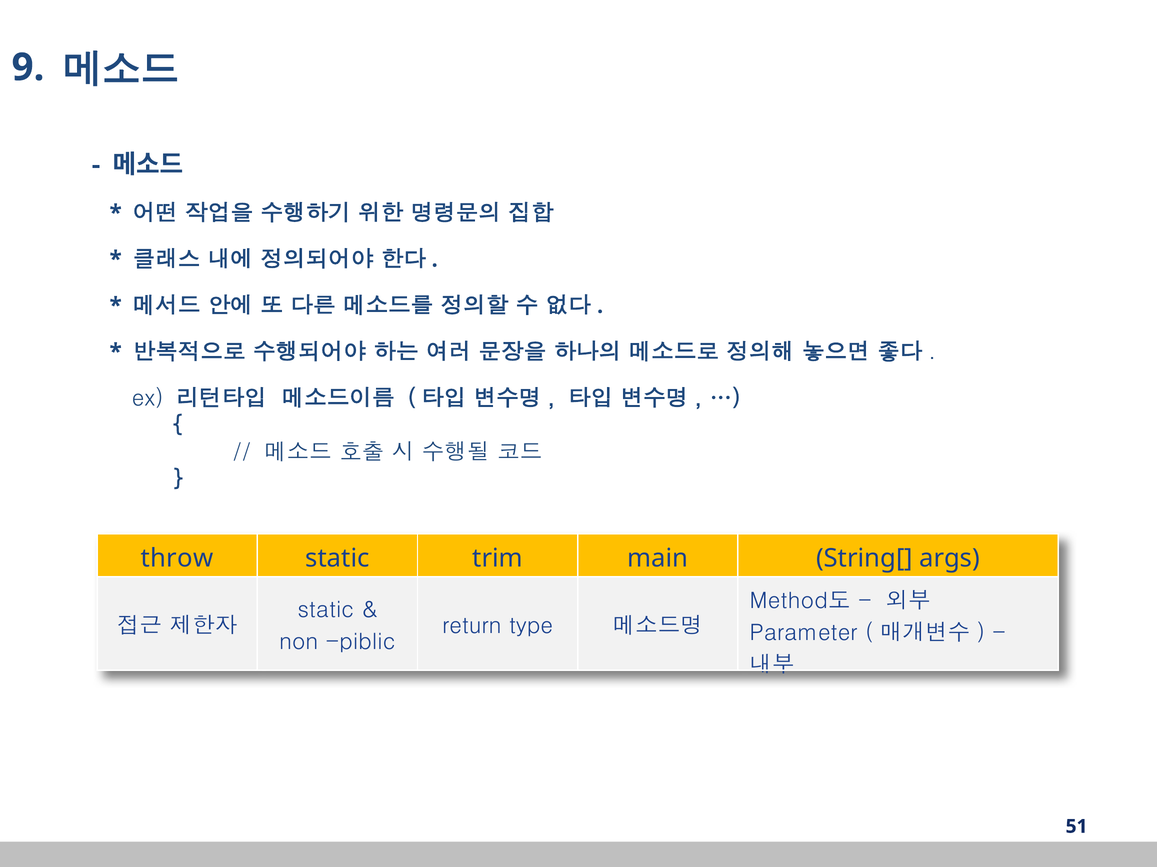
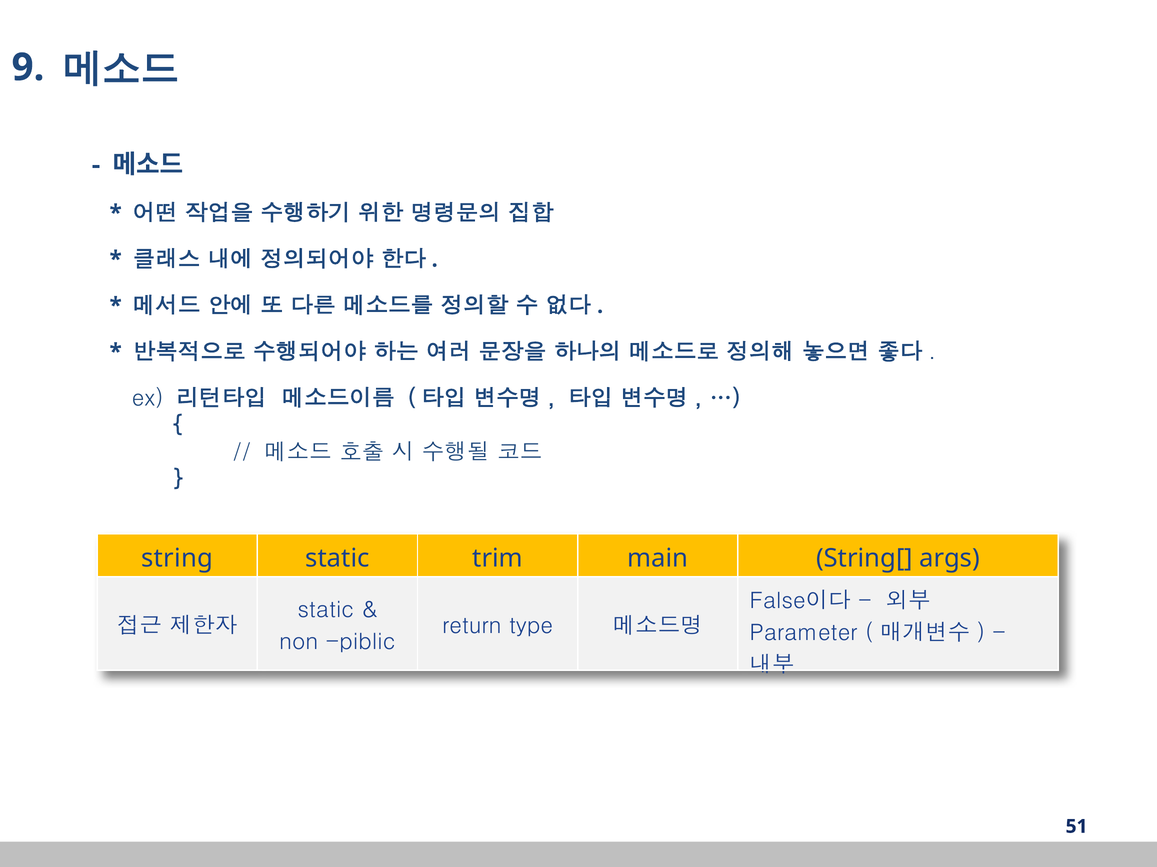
throw: throw -> string
Method도: Method도 -> False이다
